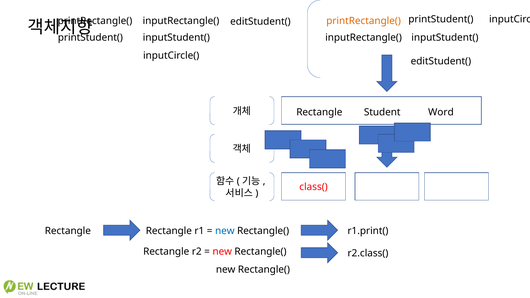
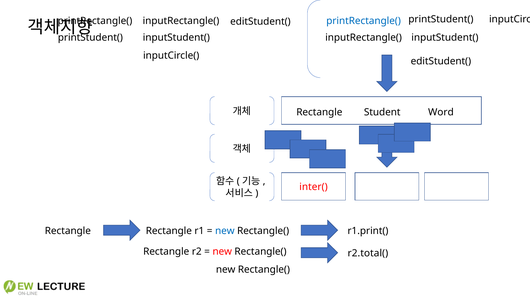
printRectangle( at (364, 21) colour: orange -> blue
class(: class( -> inter(
r2.class(: r2.class( -> r2.total(
